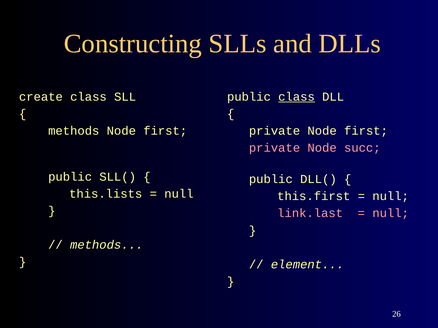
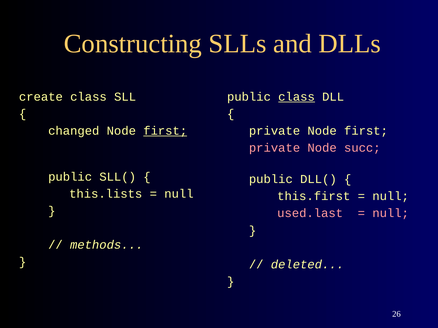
methods at (74, 131): methods -> changed
first at (165, 131) underline: none -> present
link.last: link.last -> used.last
element: element -> deleted
